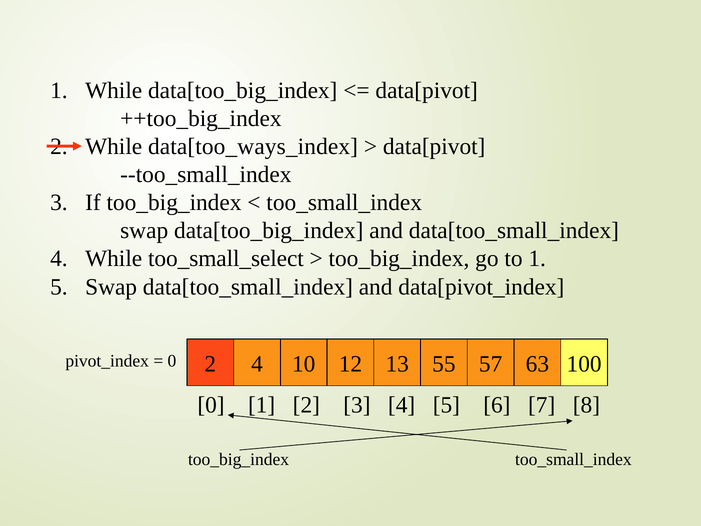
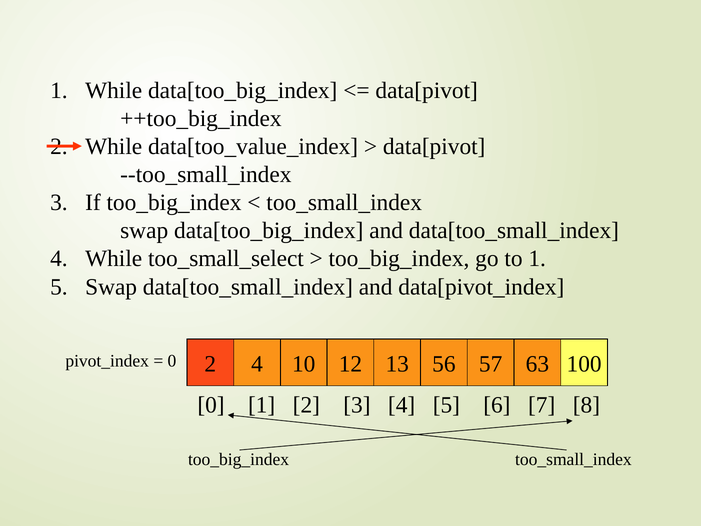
data[too_ways_index: data[too_ways_index -> data[too_value_index
55: 55 -> 56
